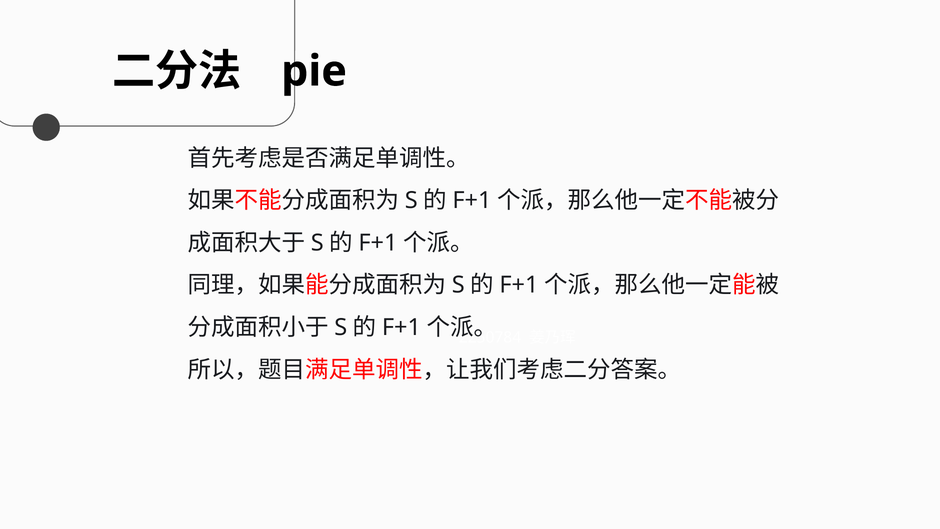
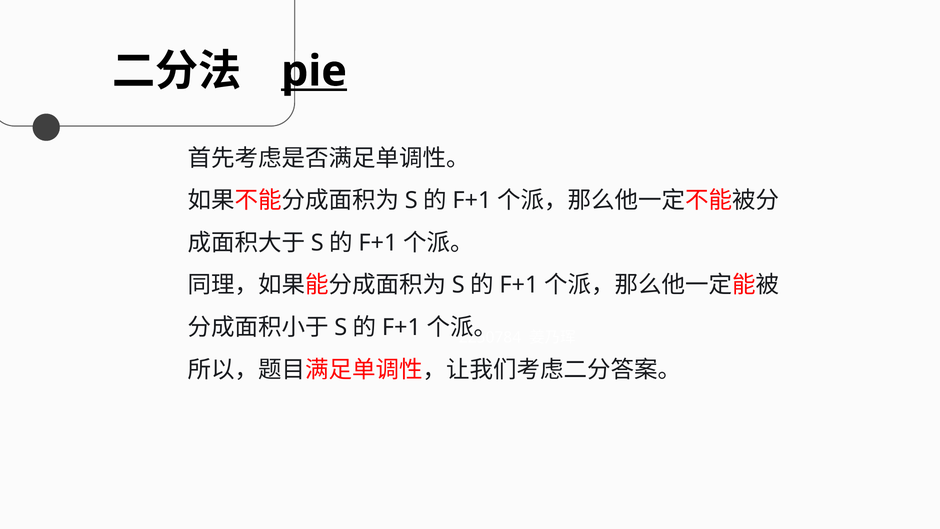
pie underline: none -> present
